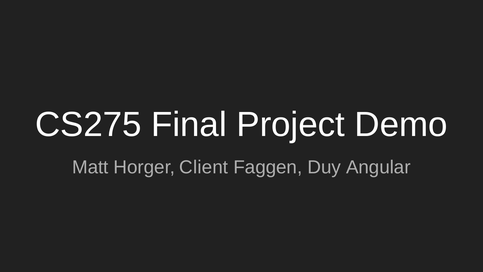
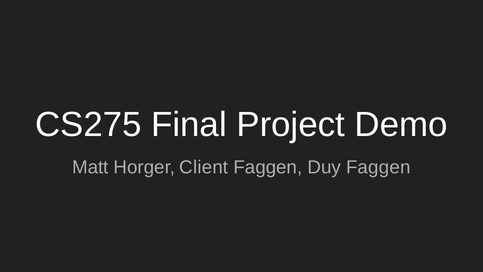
Duy Angular: Angular -> Faggen
